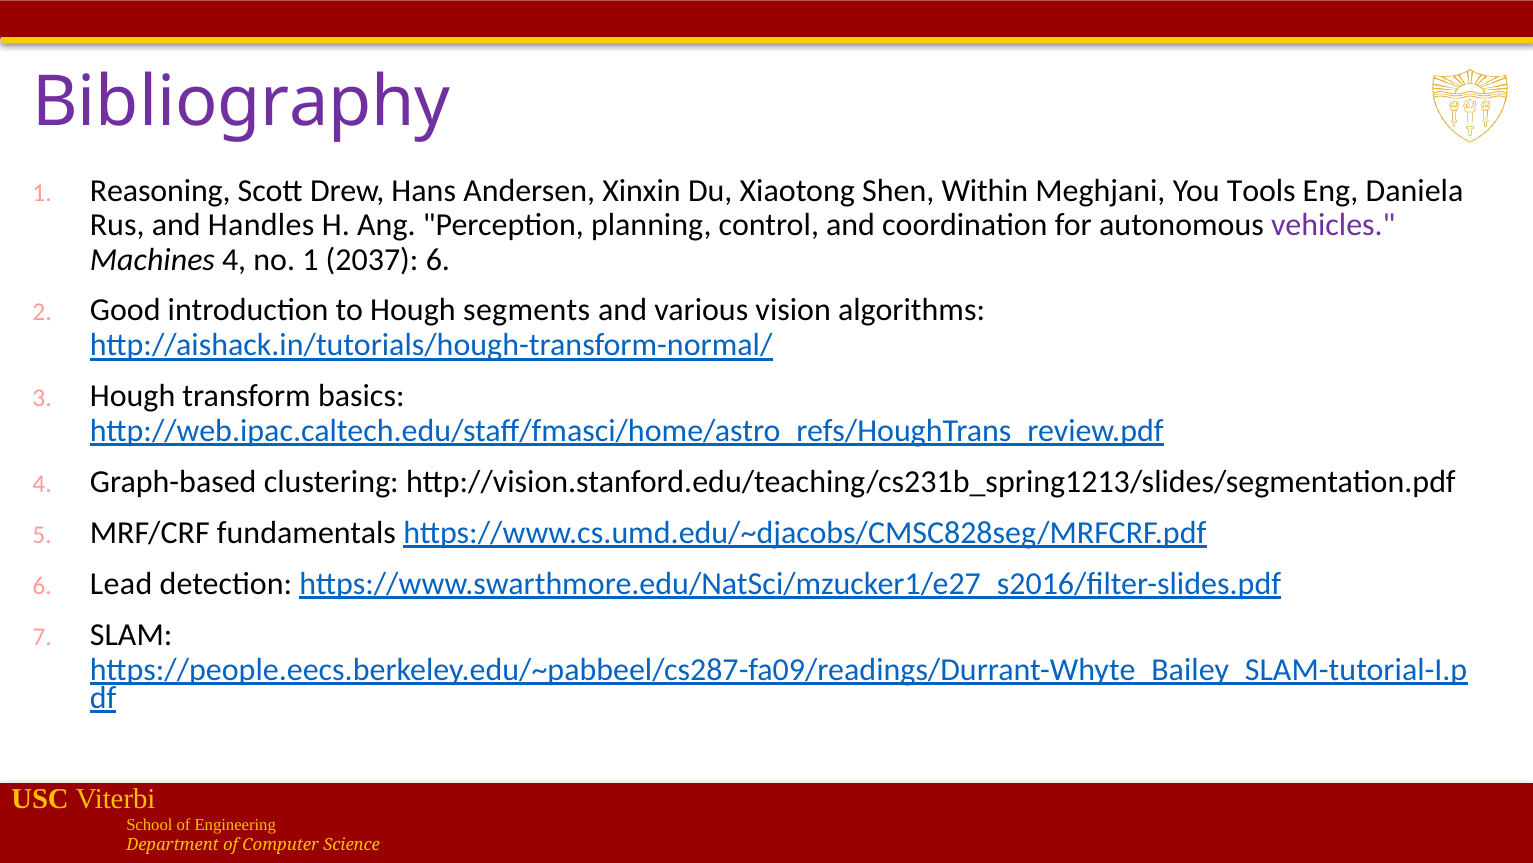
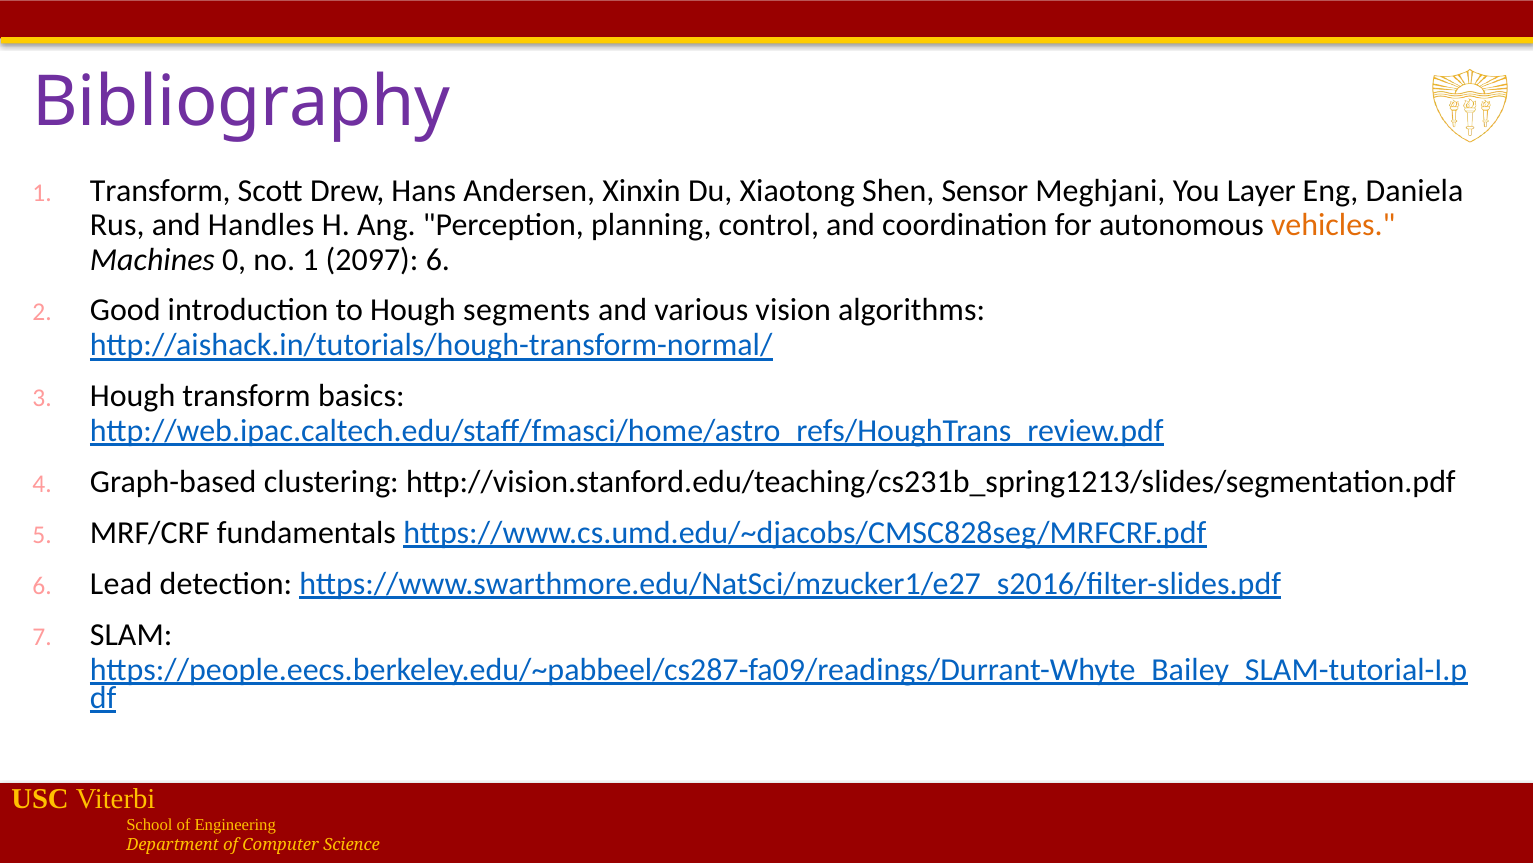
1 Reasoning: Reasoning -> Transform
Within: Within -> Sensor
Tools: Tools -> Layer
vehicles colour: purple -> orange
Machines 4: 4 -> 0
2037: 2037 -> 2097
